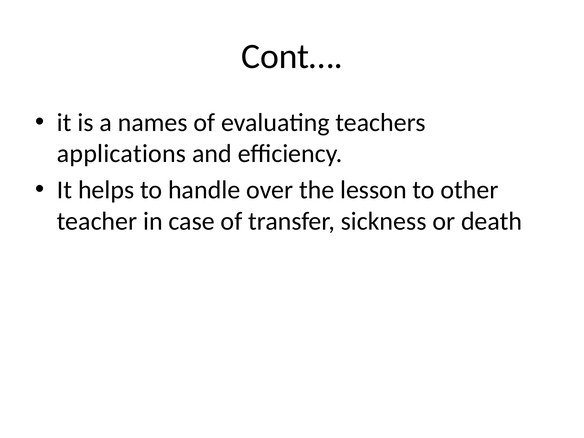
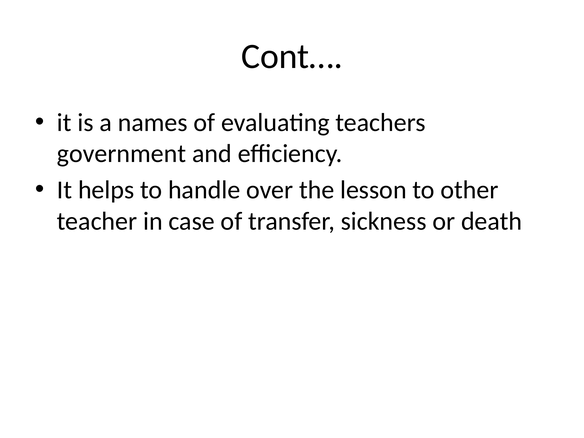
applications: applications -> government
